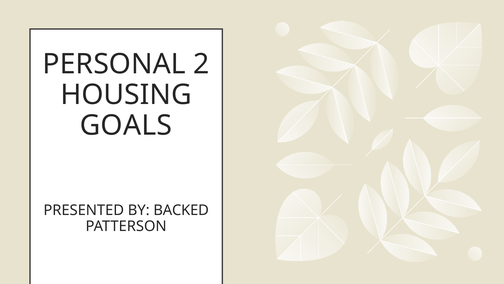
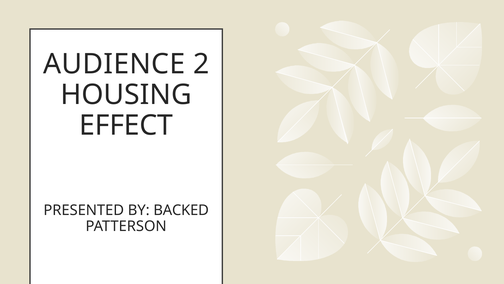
PERSONAL: PERSONAL -> AUDIENCE
GOALS: GOALS -> EFFECT
